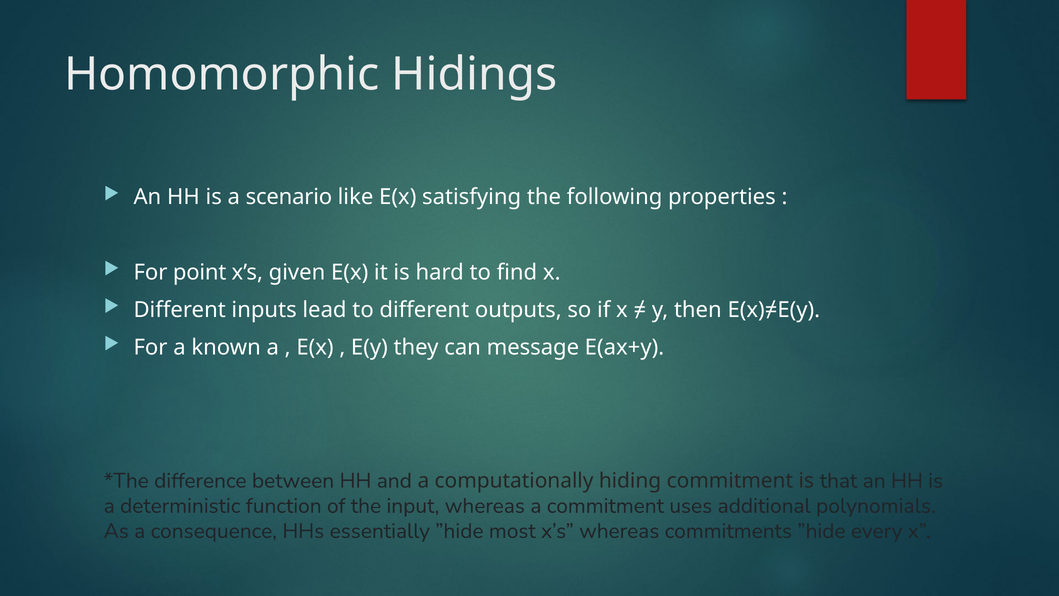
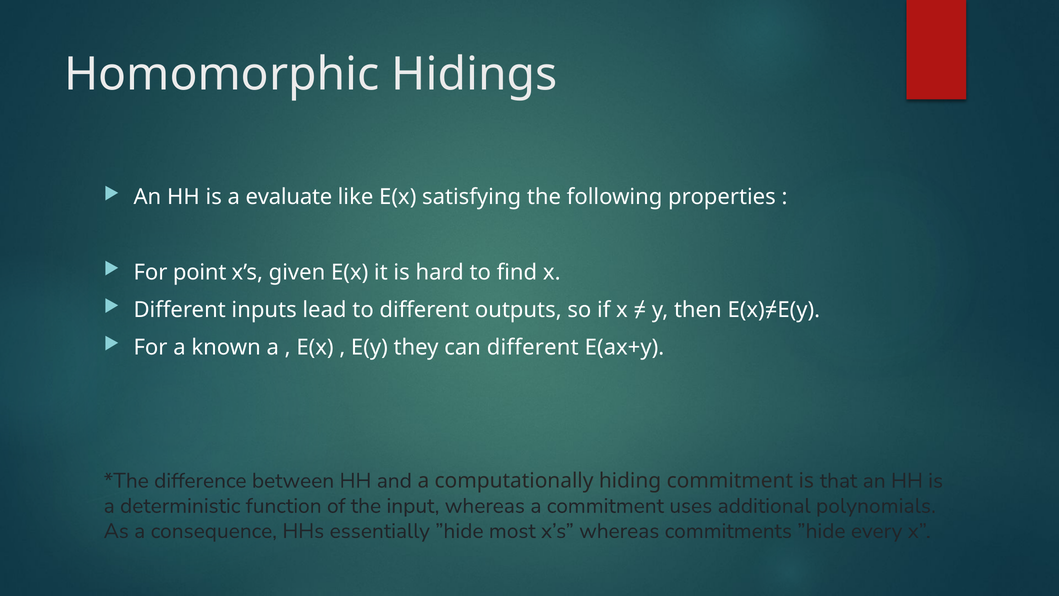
scenario: scenario -> evaluate
can message: message -> different
